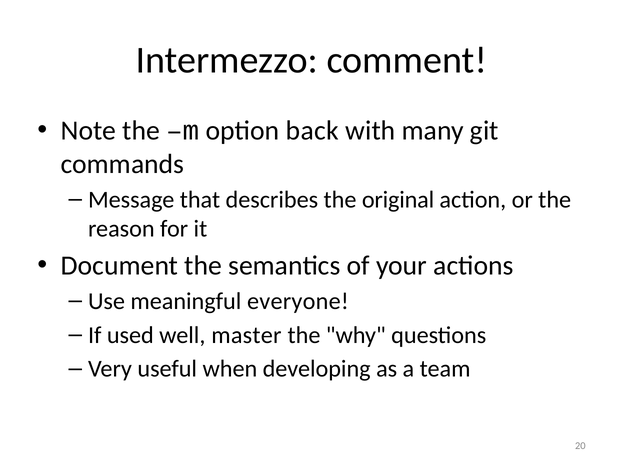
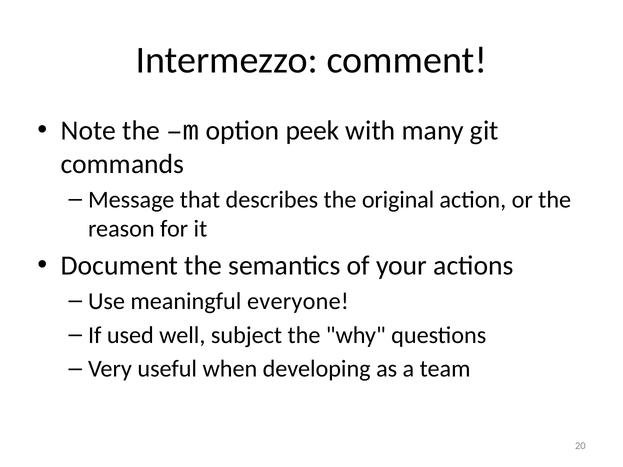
back: back -> peek
master: master -> subject
